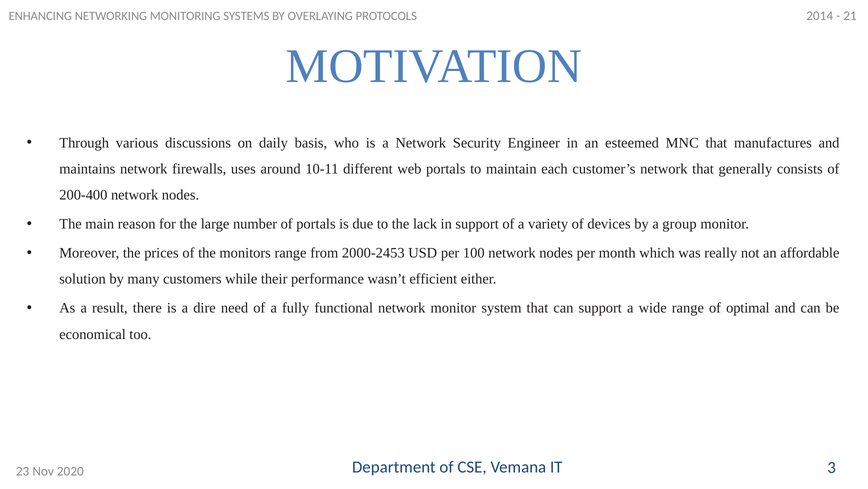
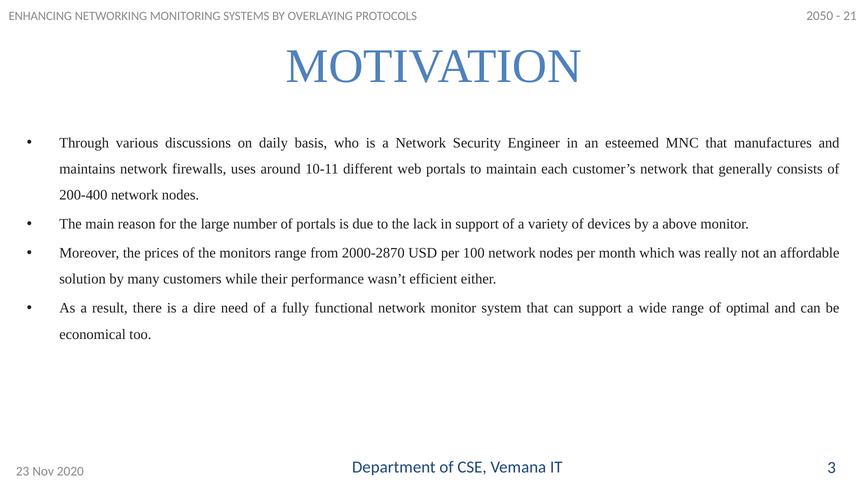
2014: 2014 -> 2050
group: group -> above
2000-2453: 2000-2453 -> 2000-2870
